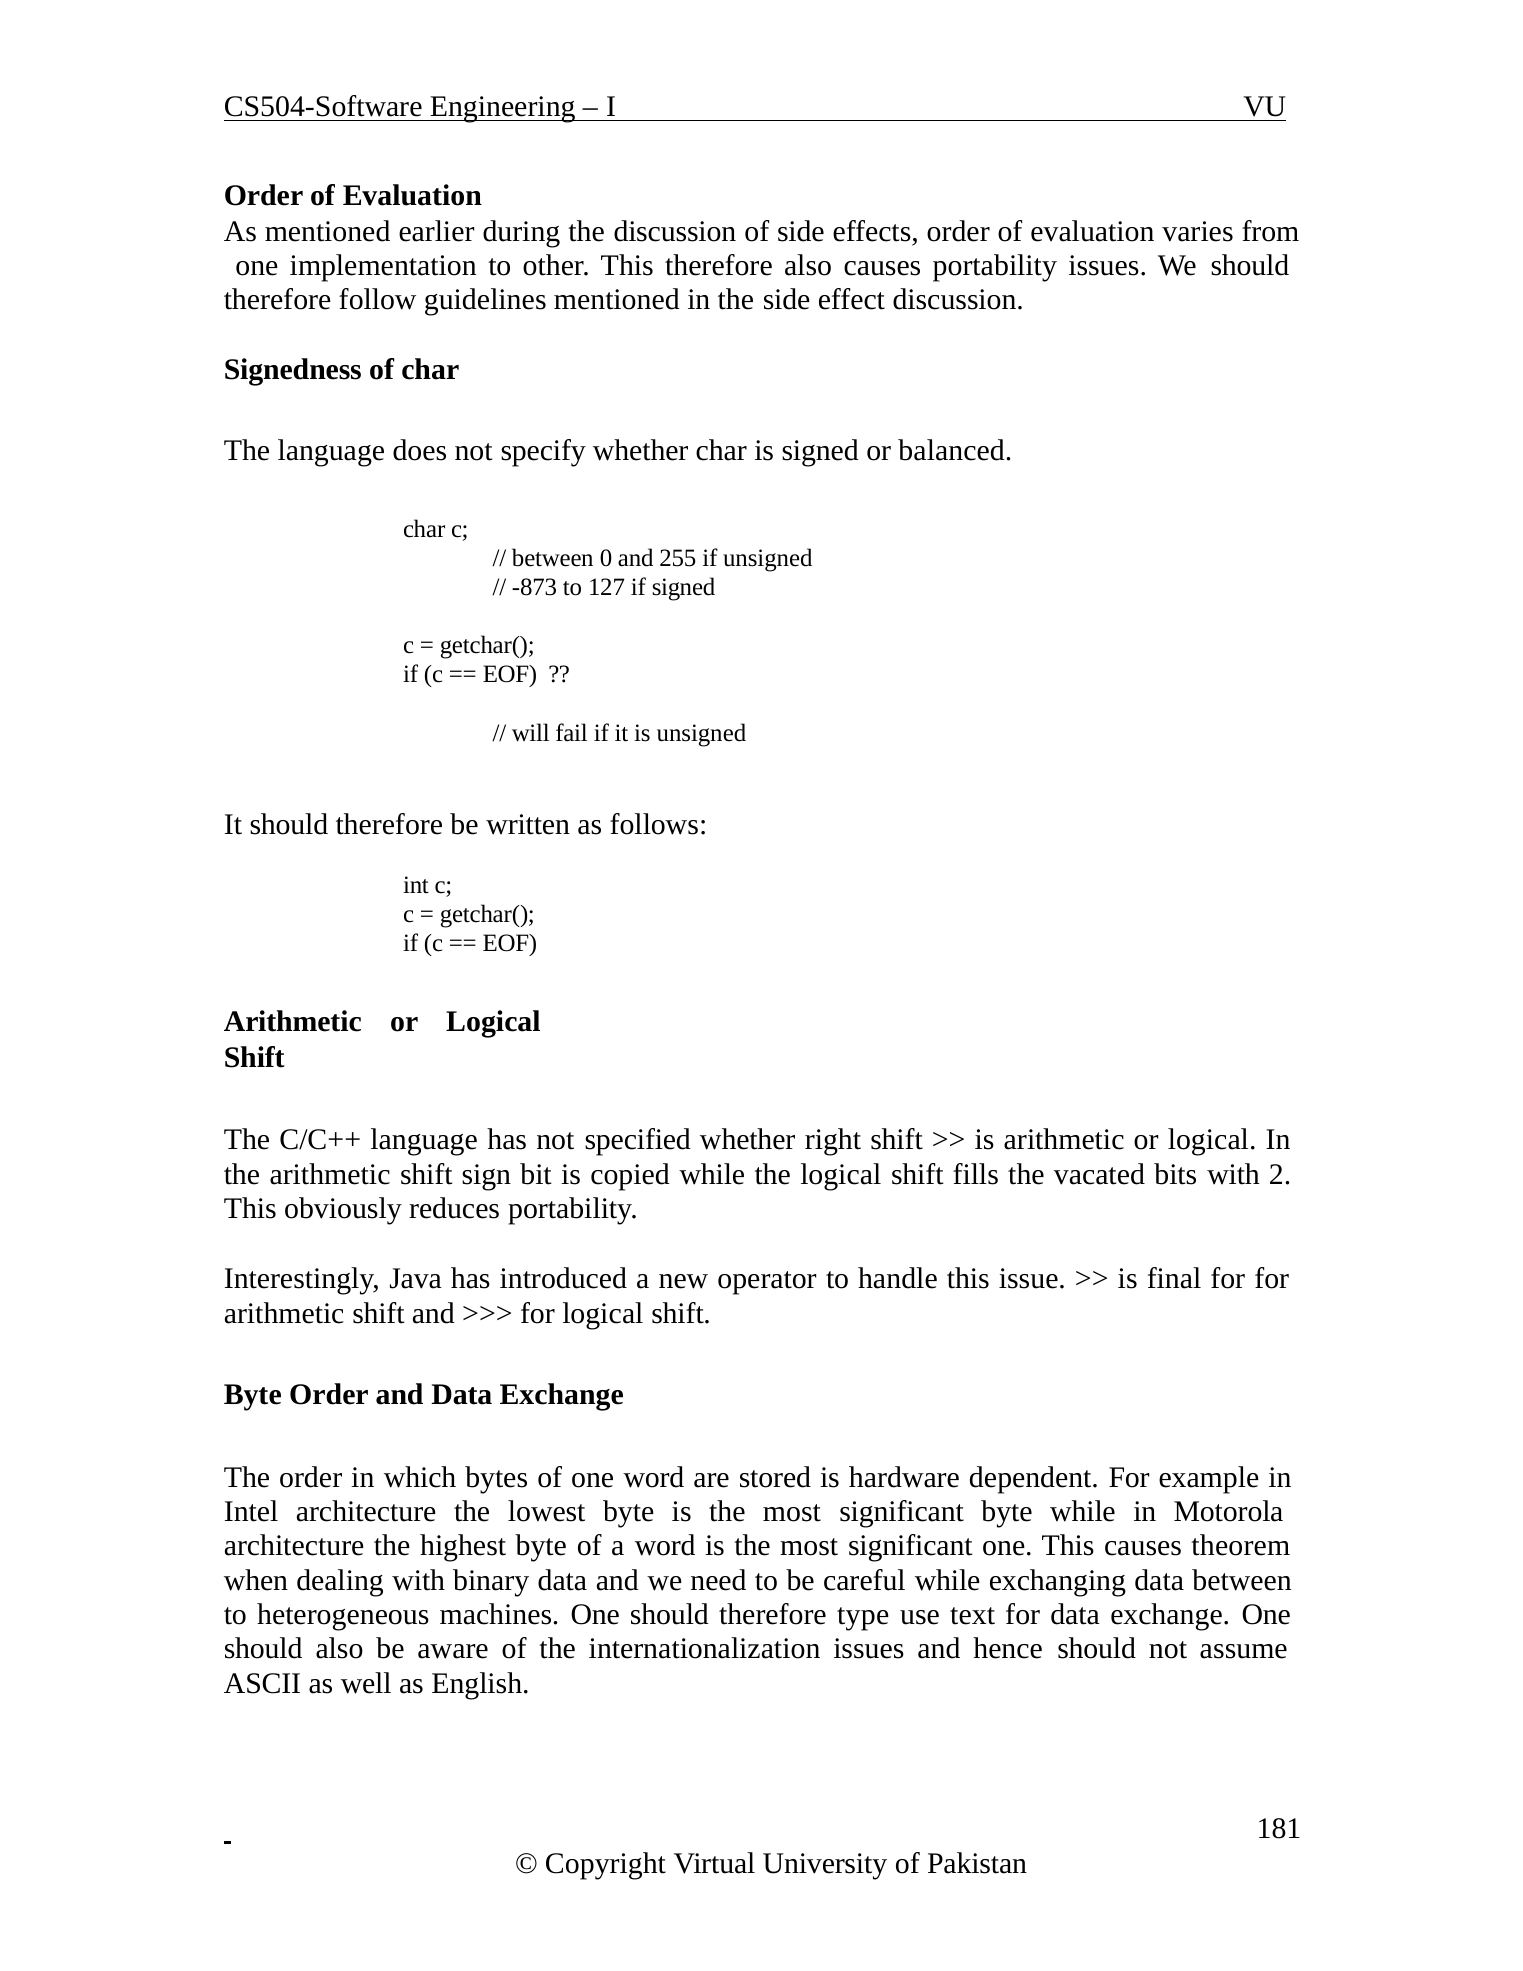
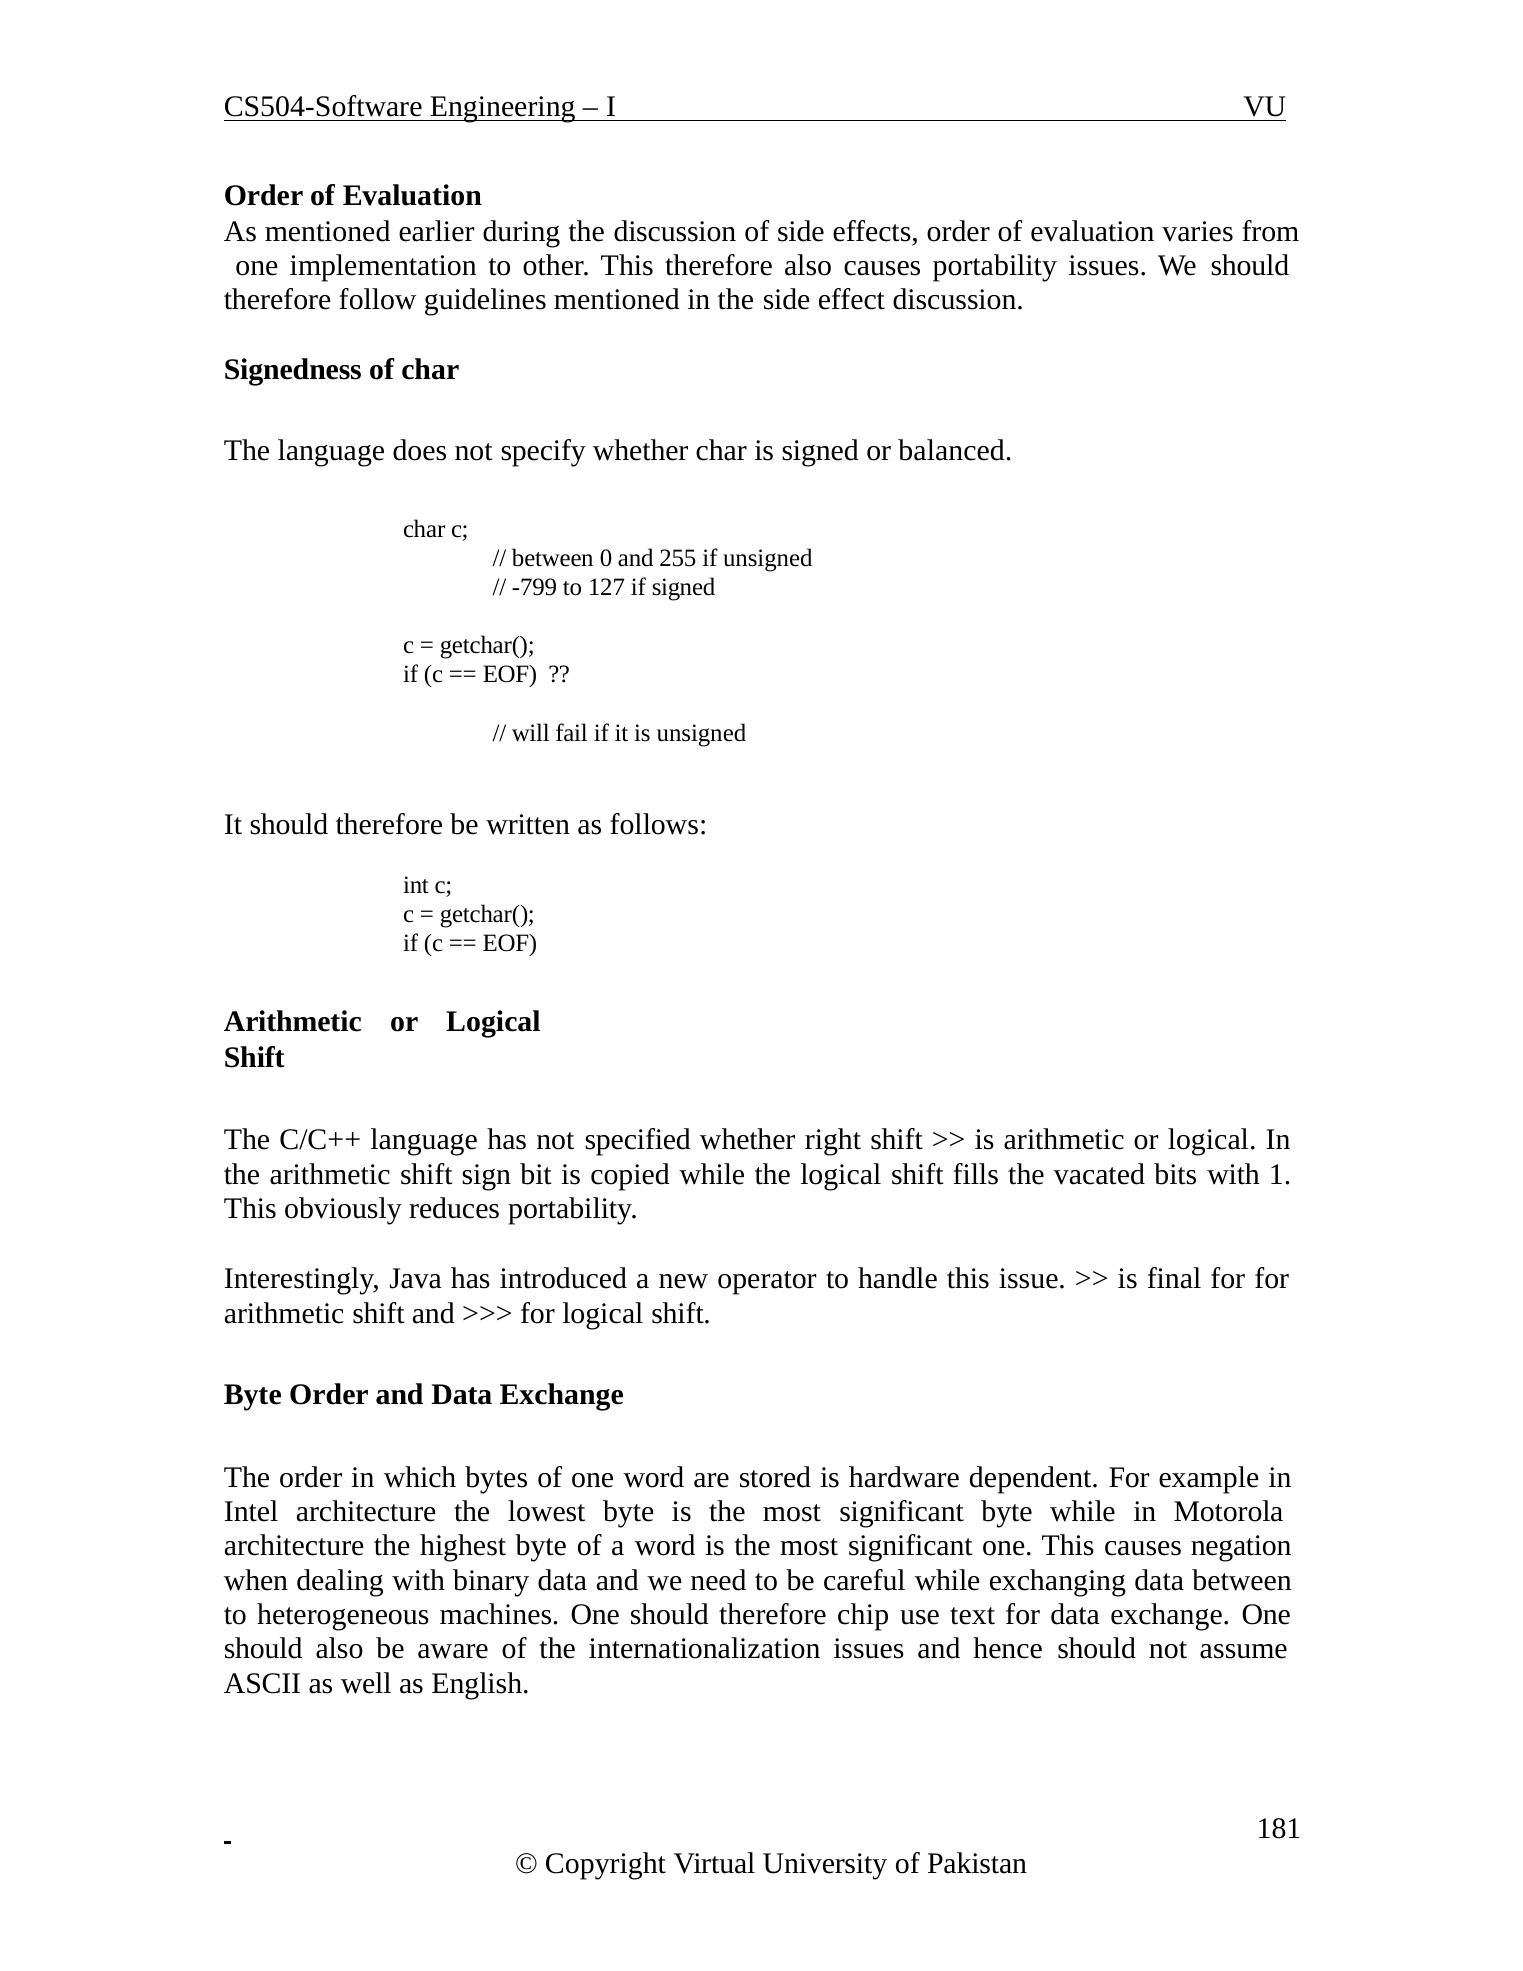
-873: -873 -> -799
2: 2 -> 1
theorem: theorem -> negation
type: type -> chip
